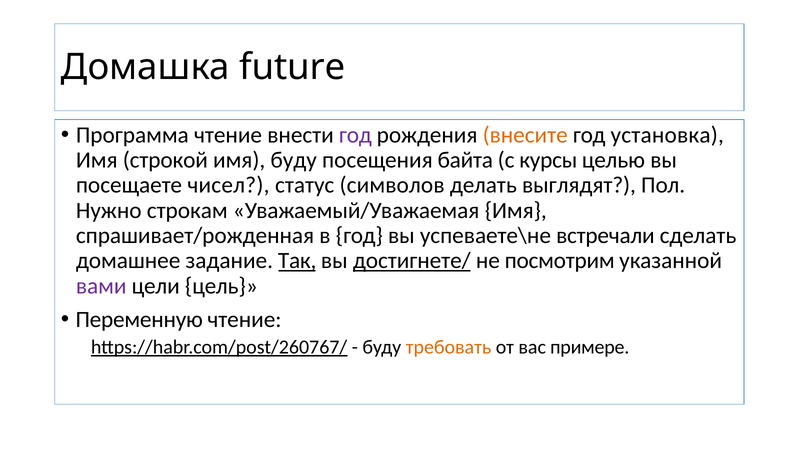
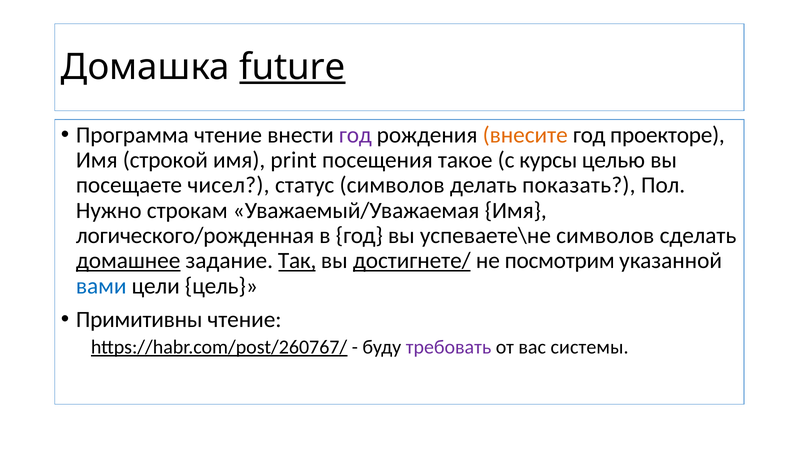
future underline: none -> present
установка: установка -> проекторе
имя буду: буду -> print
байта: байта -> такое
выглядят: выглядят -> показать
спрашивает/рожденная: спрашивает/рожденная -> логического/рожденная
успеваете\не встречали: встречали -> символов
домашнее underline: none -> present
вами colour: purple -> blue
Переменную: Переменную -> Примитивны
требовать colour: orange -> purple
примере: примере -> системы
